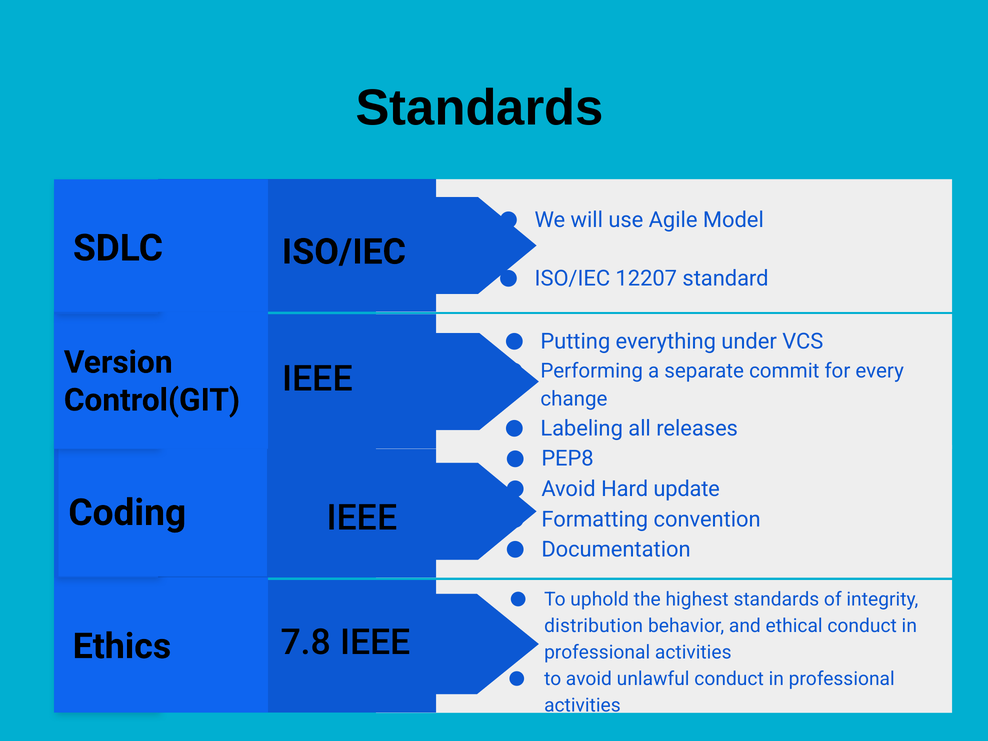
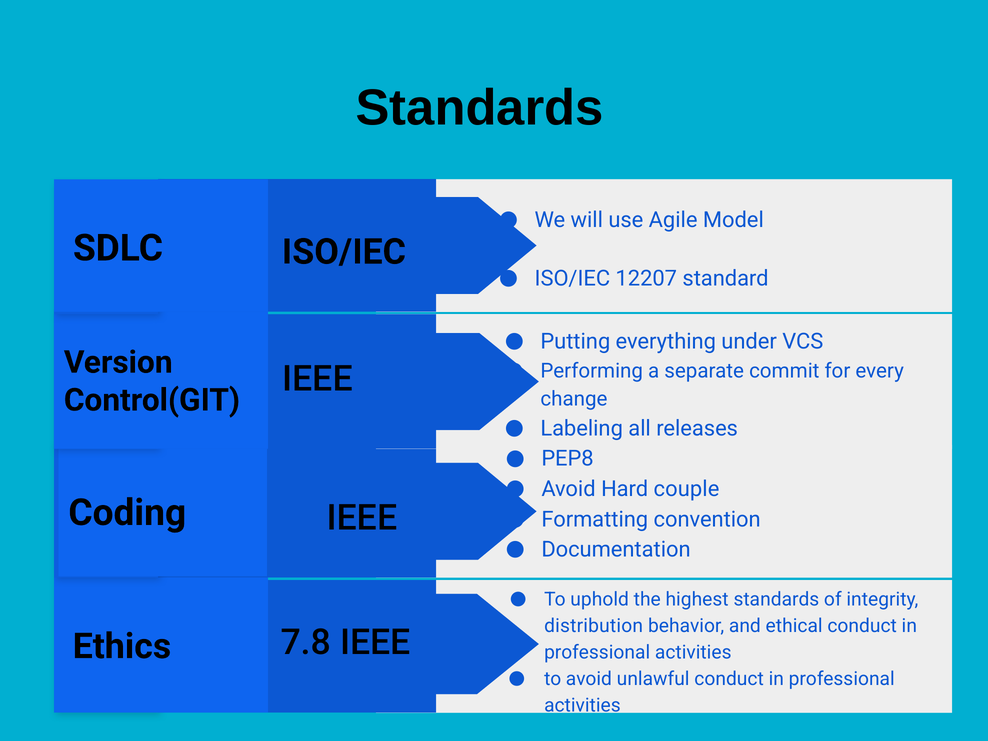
update: update -> couple
